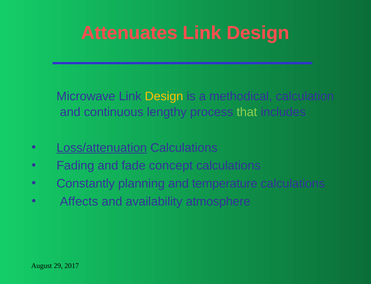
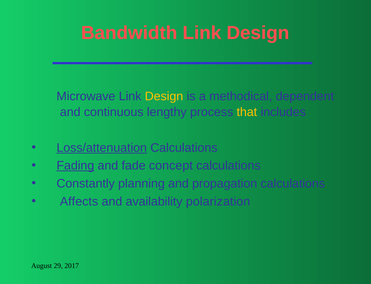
Attenuates: Attenuates -> Bandwidth
calculation: calculation -> dependent
that colour: light green -> yellow
Fading underline: none -> present
temperature: temperature -> propagation
atmosphere: atmosphere -> polarization
